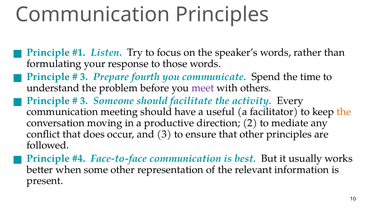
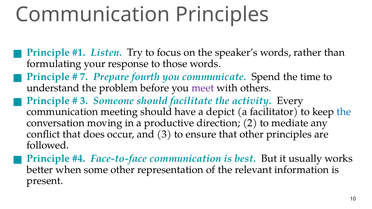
3 at (84, 77): 3 -> 7
useful: useful -> depict
the at (344, 112) colour: orange -> blue
